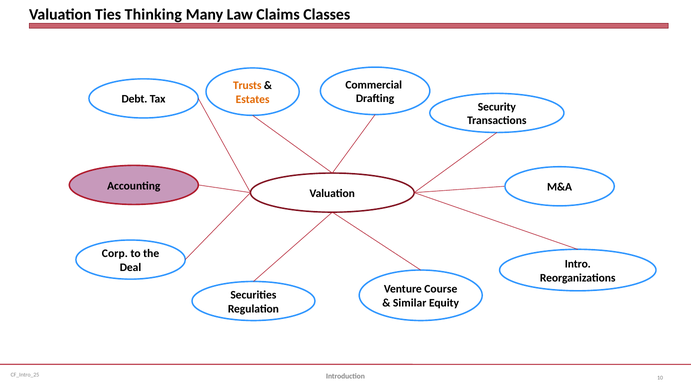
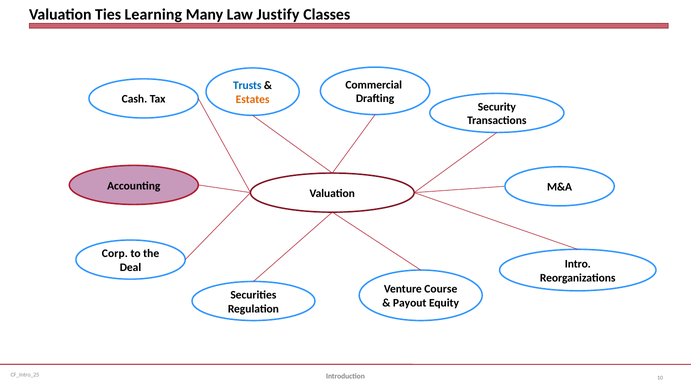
Thinking: Thinking -> Learning
Claims: Claims -> Justify
Trusts colour: orange -> blue
Debt: Debt -> Cash
Similar: Similar -> Payout
